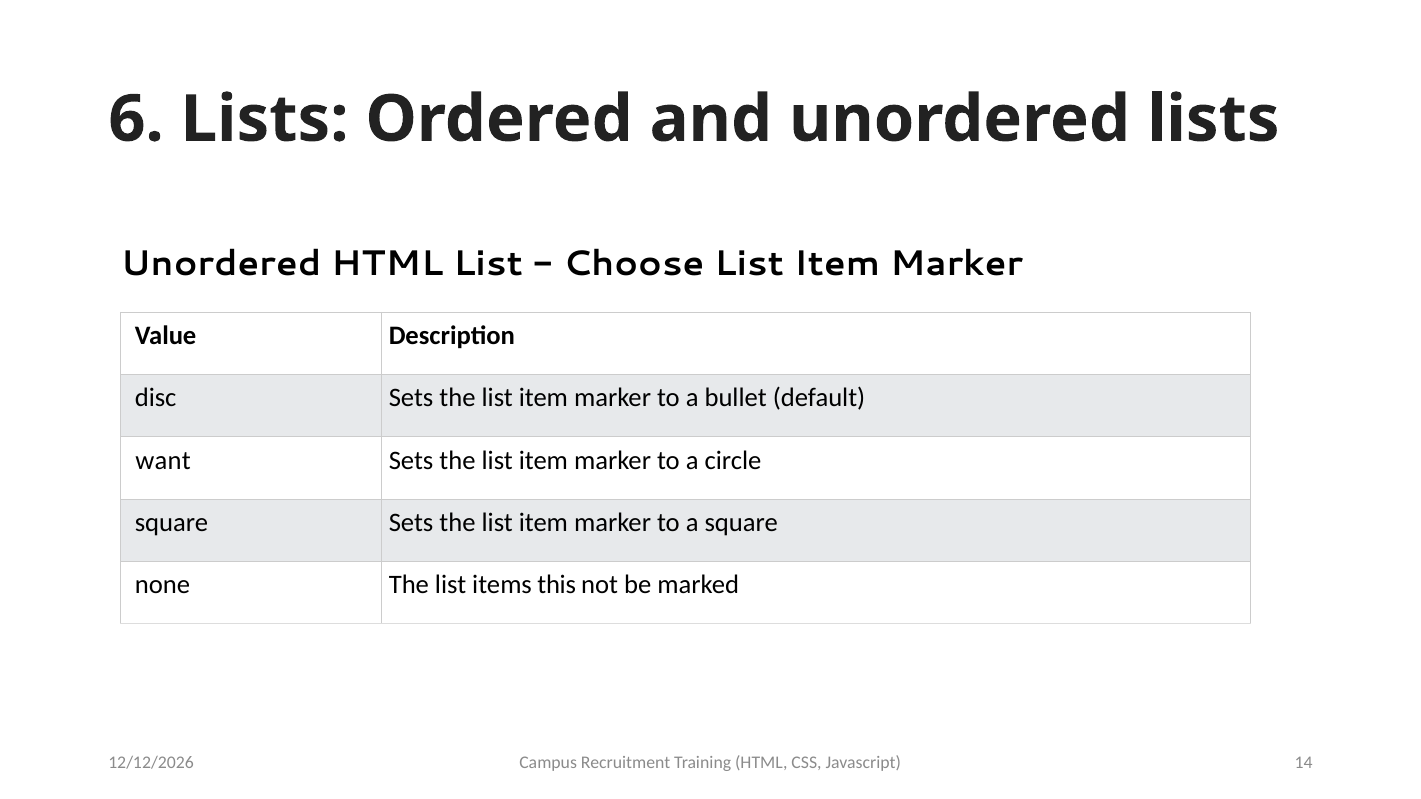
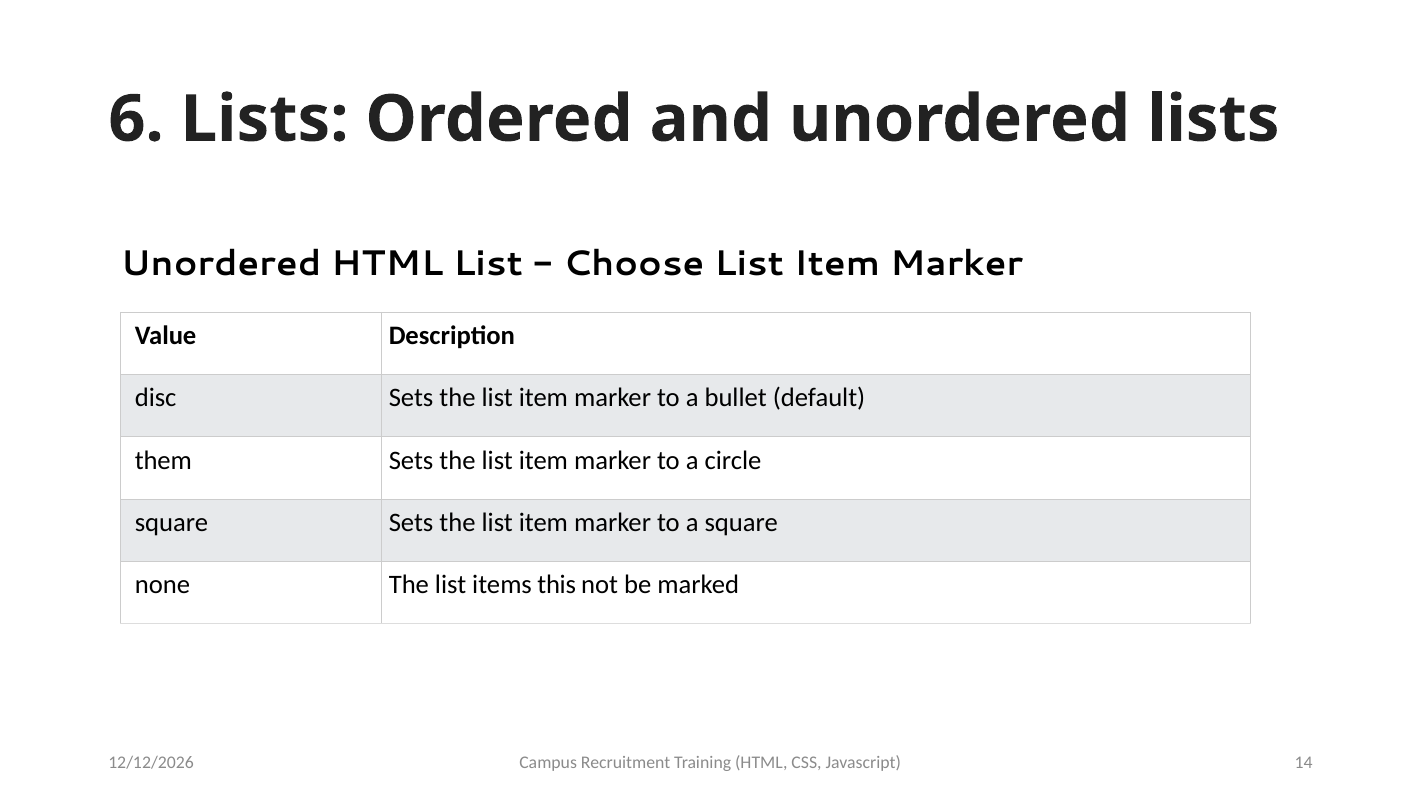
want: want -> them
